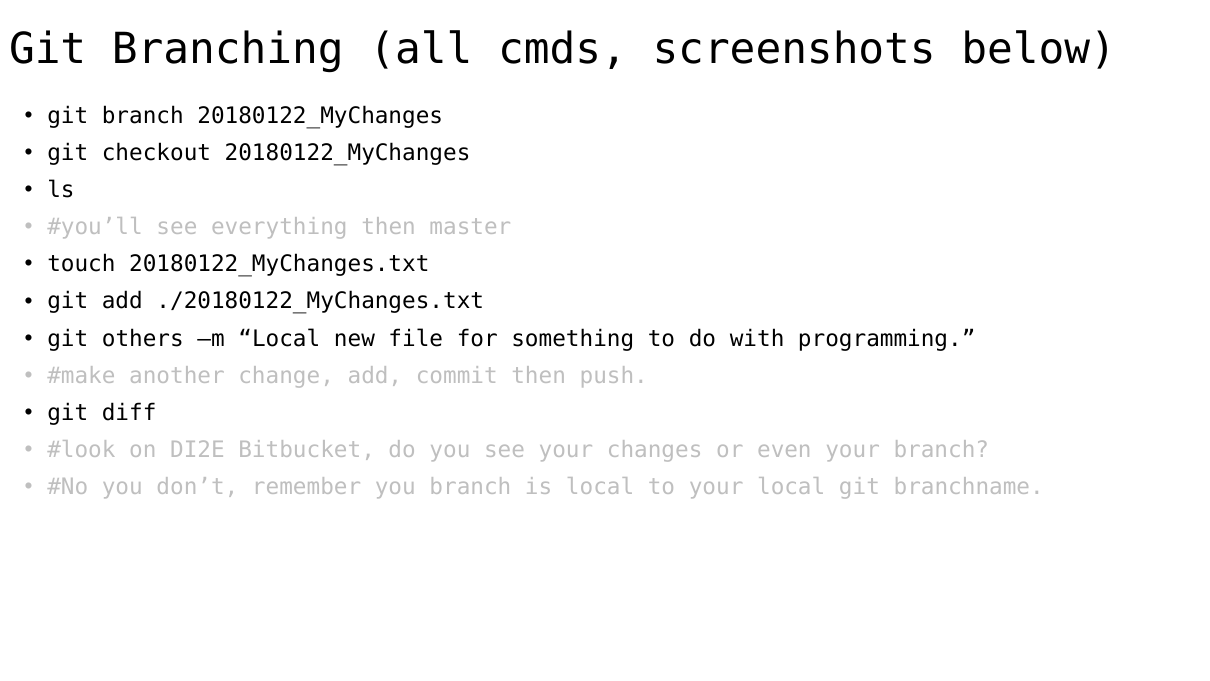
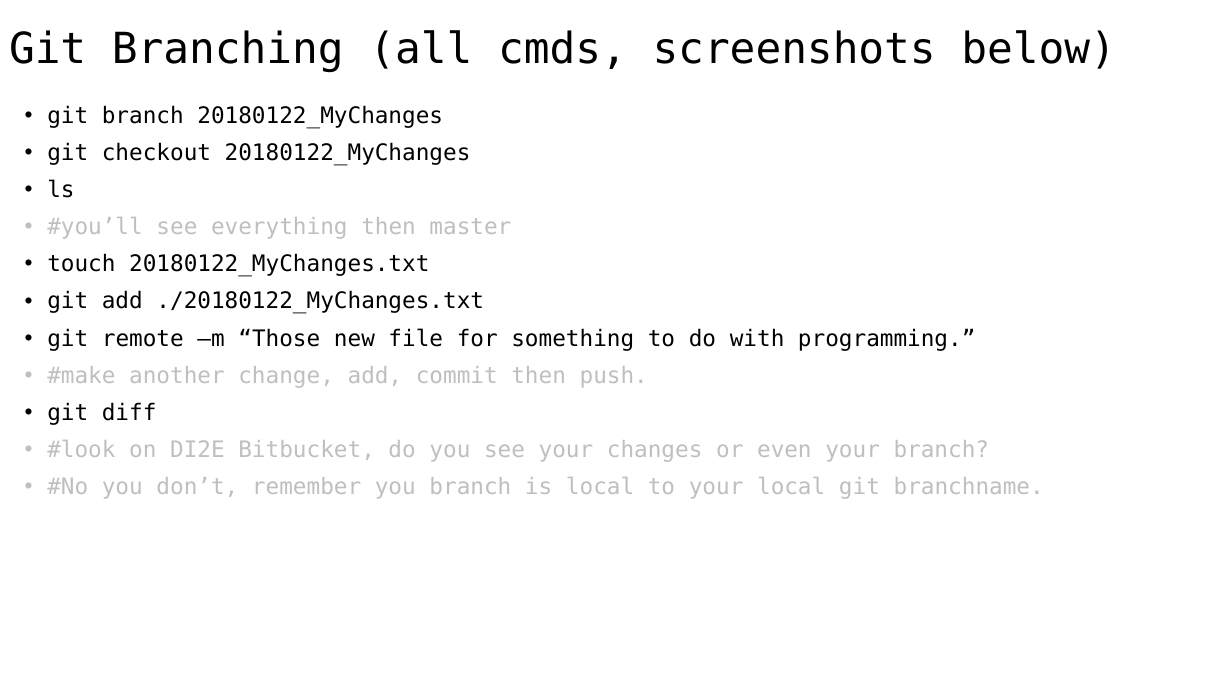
others: others -> remote
m Local: Local -> Those
